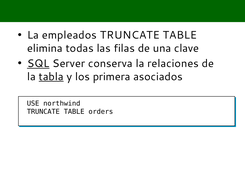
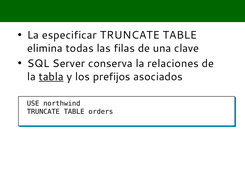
empleados: empleados -> especificar
SQL underline: present -> none
primera: primera -> prefijos
